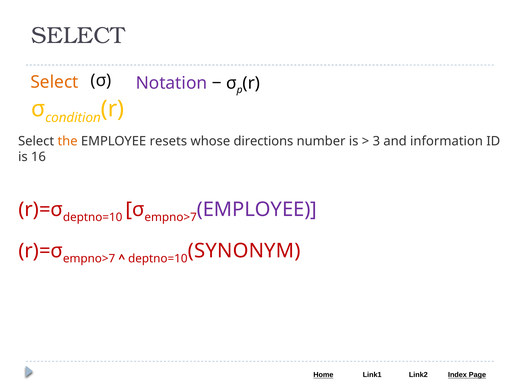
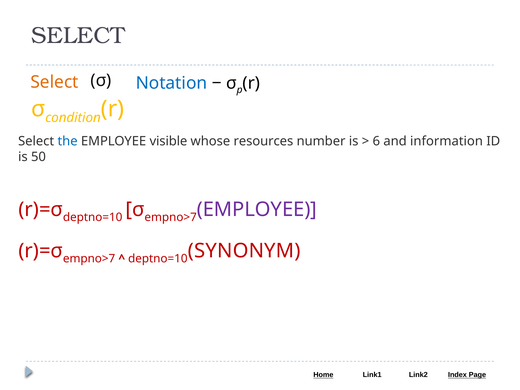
Notation colour: purple -> blue
the colour: orange -> blue
resets: resets -> visible
directions: directions -> resources
3: 3 -> 6
16: 16 -> 50
